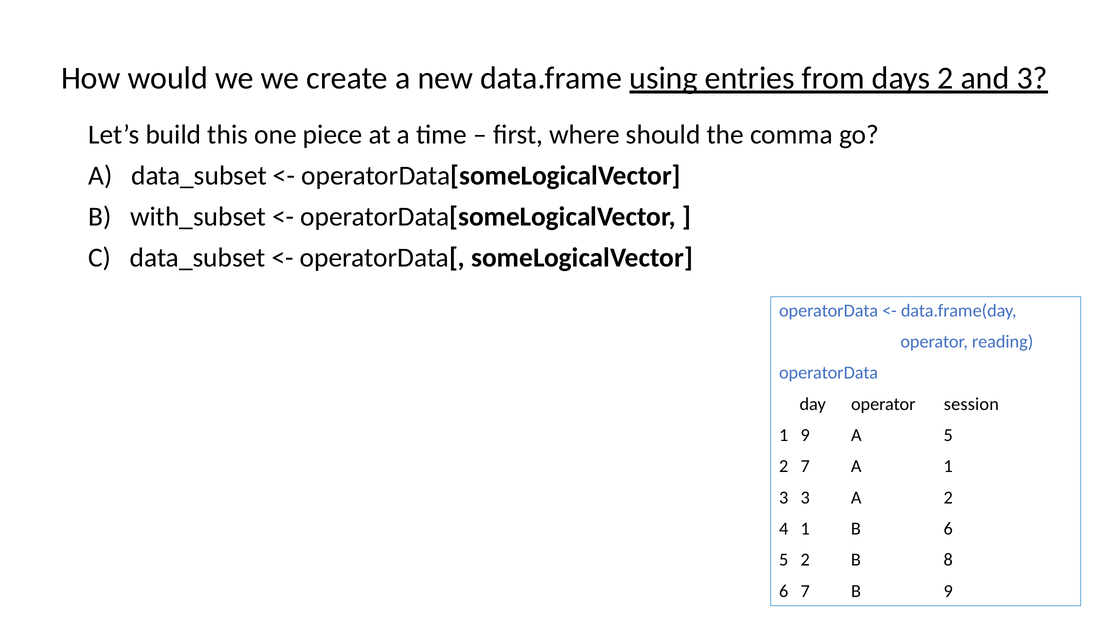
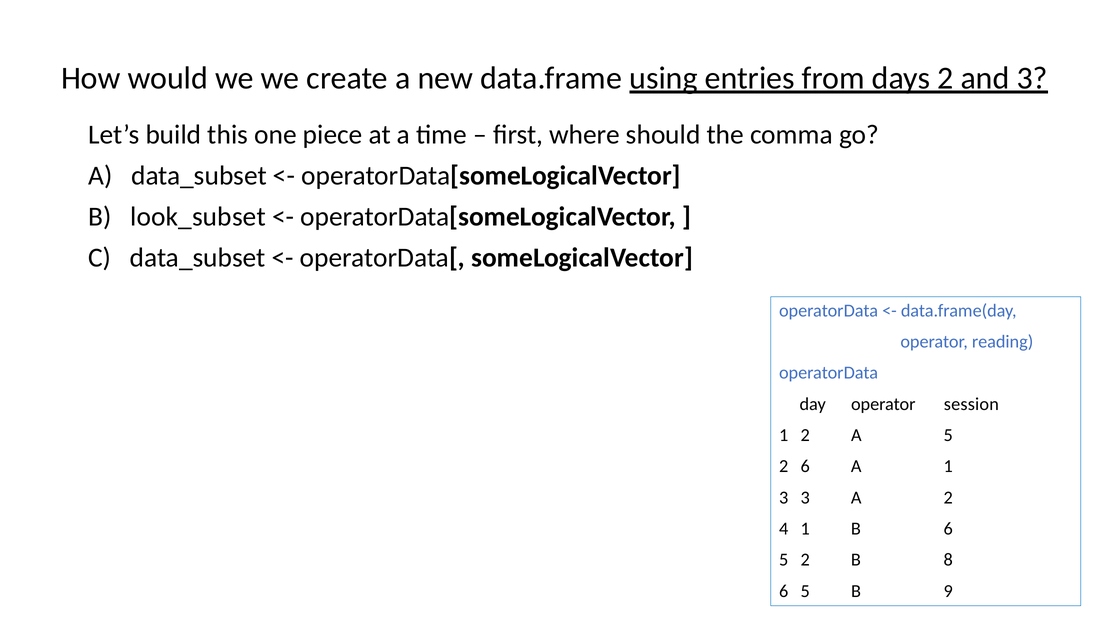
with_subset: with_subset -> look_subset
1 9: 9 -> 2
2 7: 7 -> 6
7 at (805, 591): 7 -> 5
